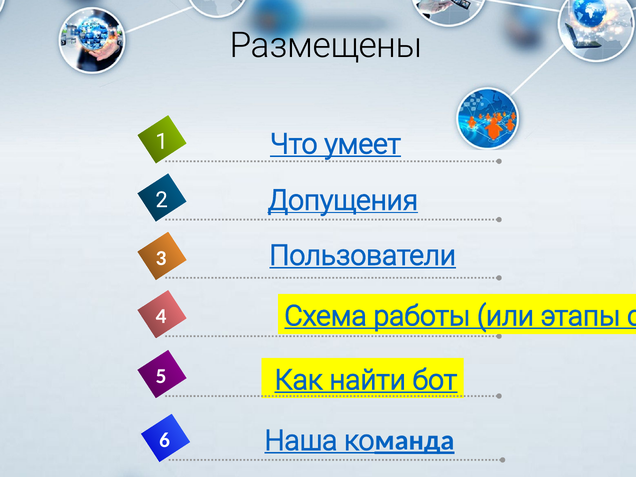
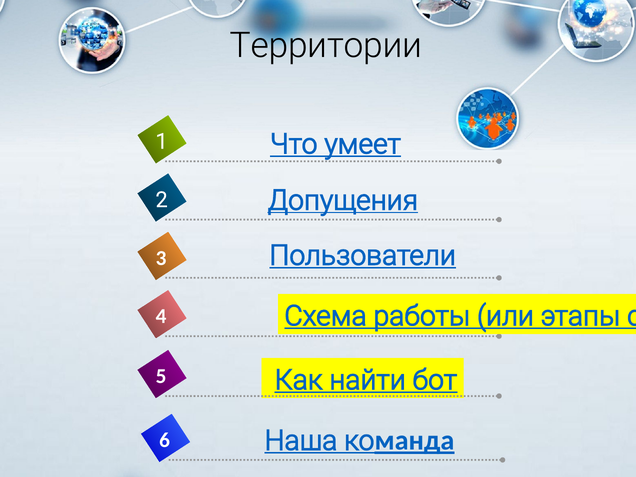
Размещены: Размещены -> Территории
